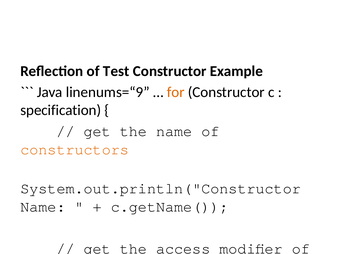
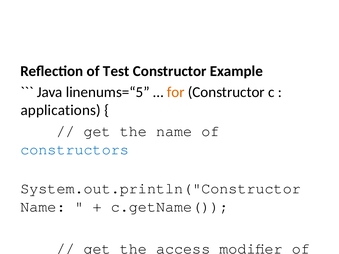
linenums=“9: linenums=“9 -> linenums=“5
specification: specification -> applications
constructors at (75, 149) colour: orange -> blue
